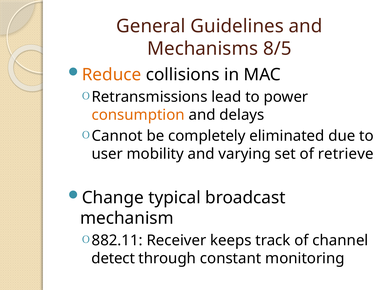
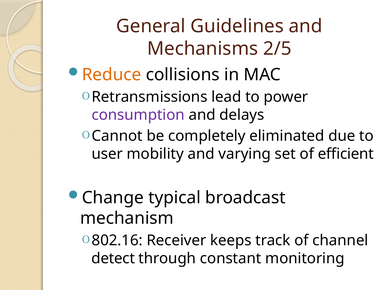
8/5: 8/5 -> 2/5
consumption colour: orange -> purple
retrieve: retrieve -> efficient
882.11: 882.11 -> 802.16
